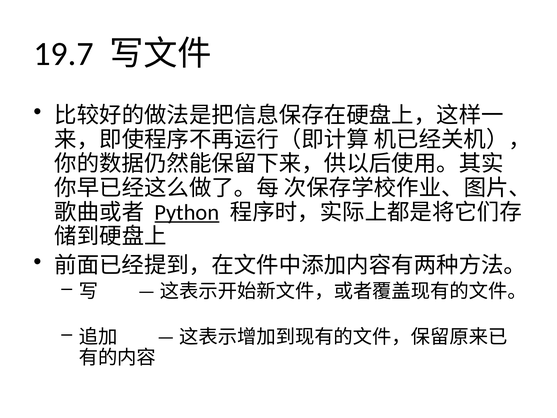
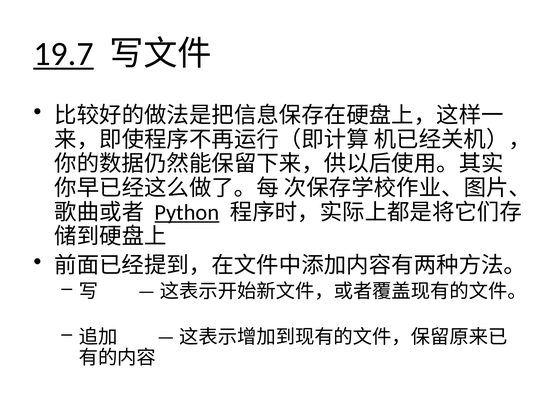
19.7 underline: none -> present
